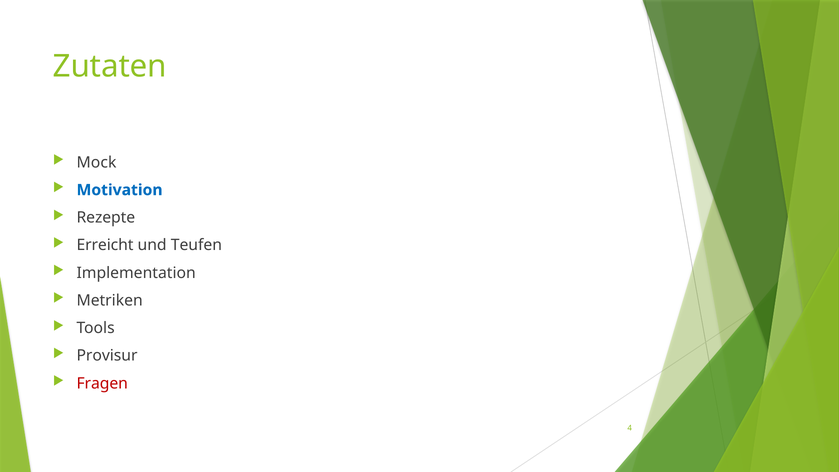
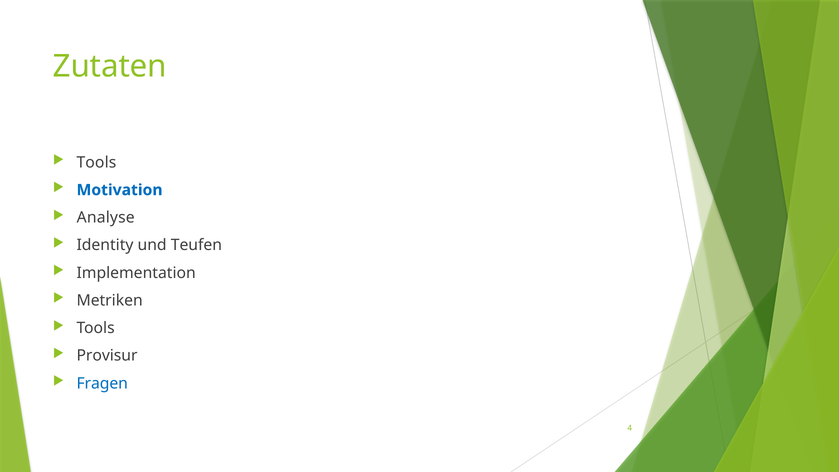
Mock at (96, 162): Mock -> Tools
Rezepte: Rezepte -> Analyse
Erreicht: Erreicht -> Identity
Fragen colour: red -> blue
